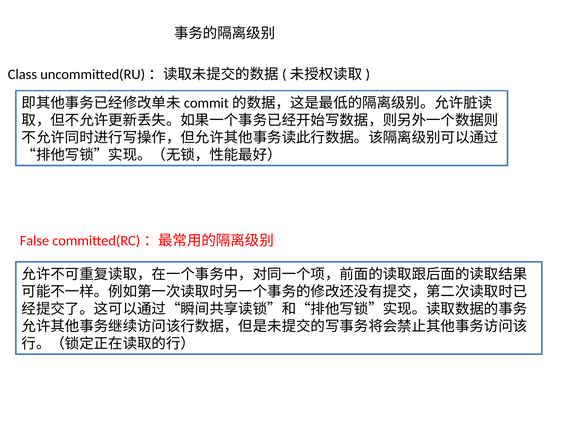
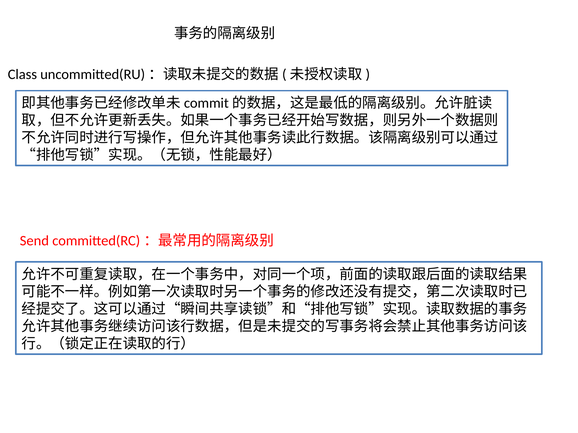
False: False -> Send
